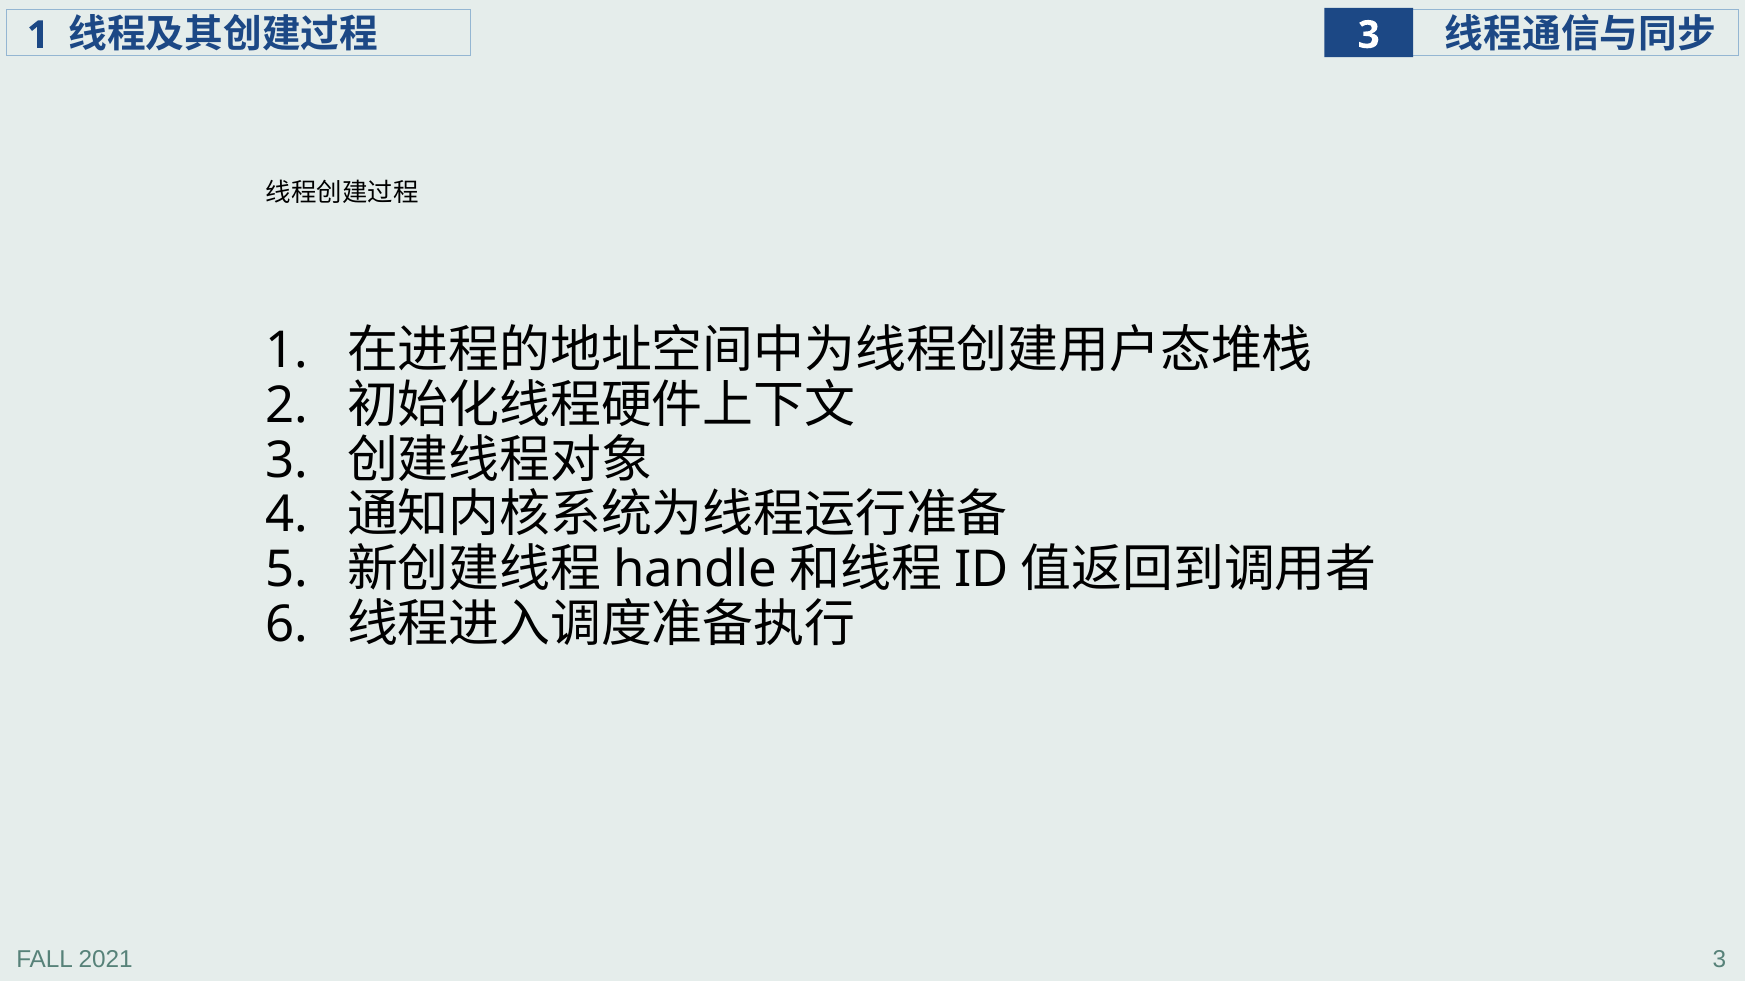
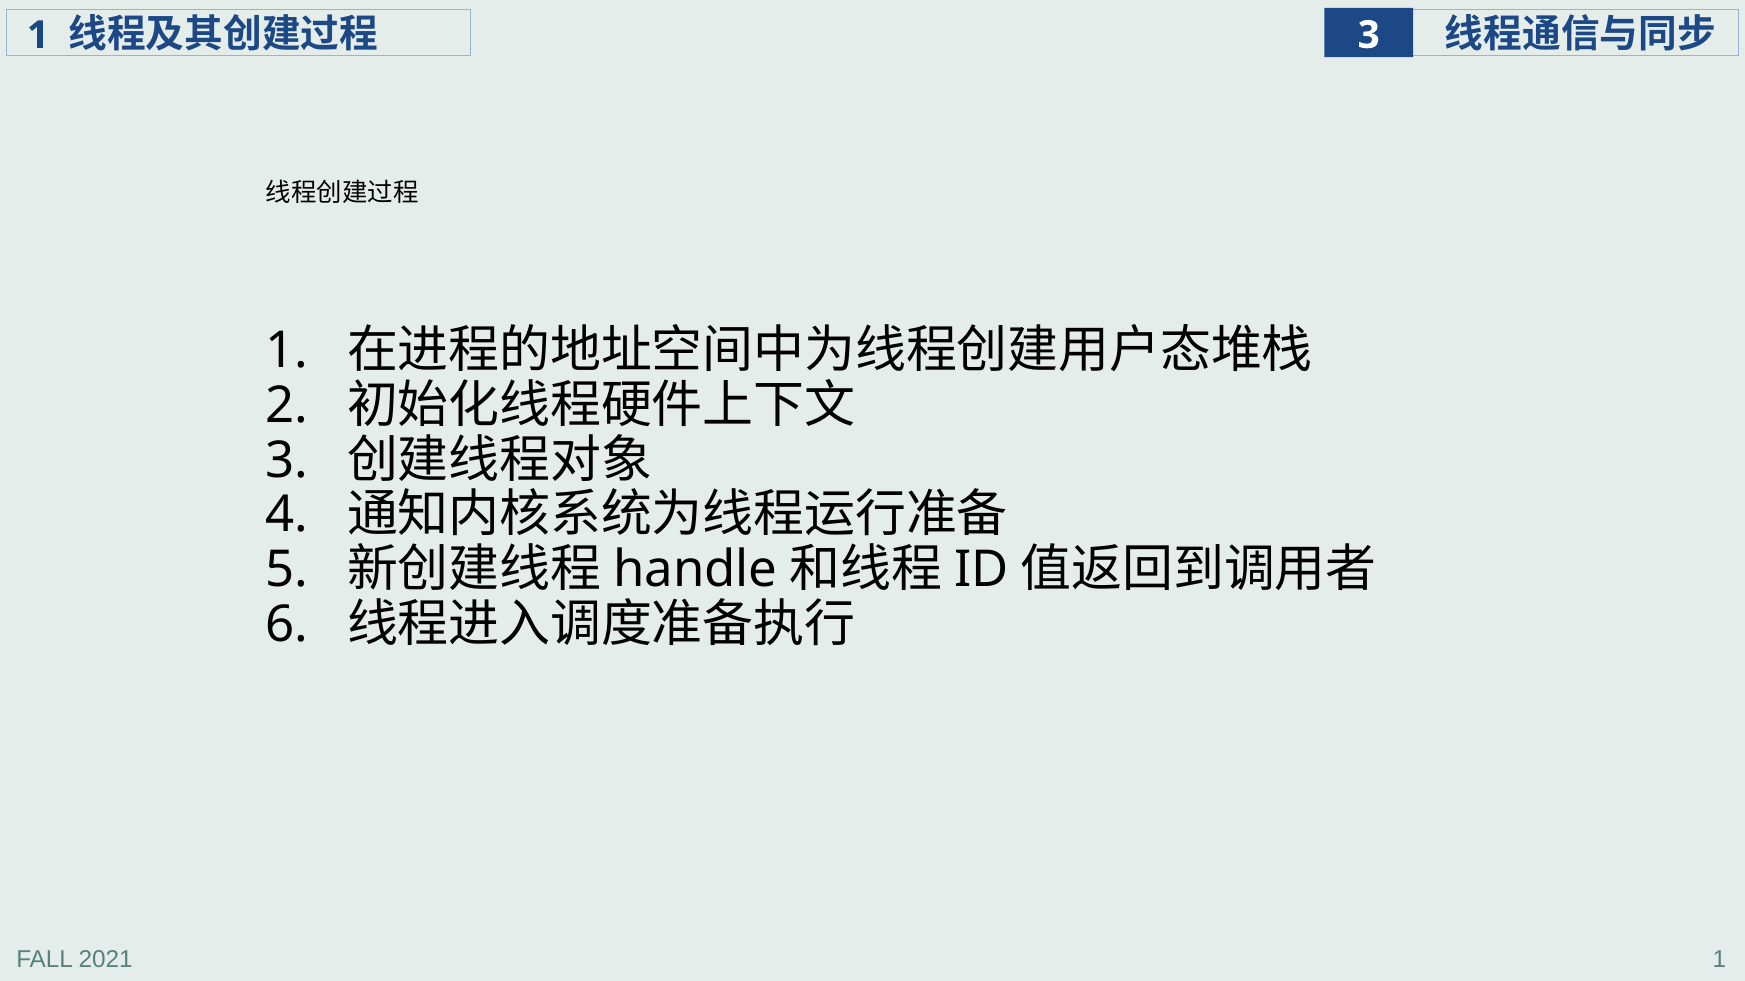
3 at (1719, 960): 3 -> 1
